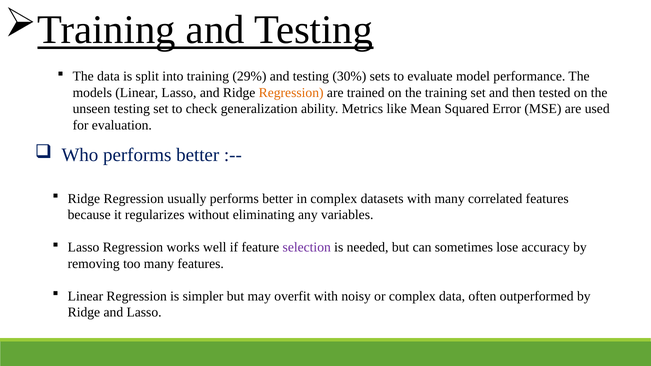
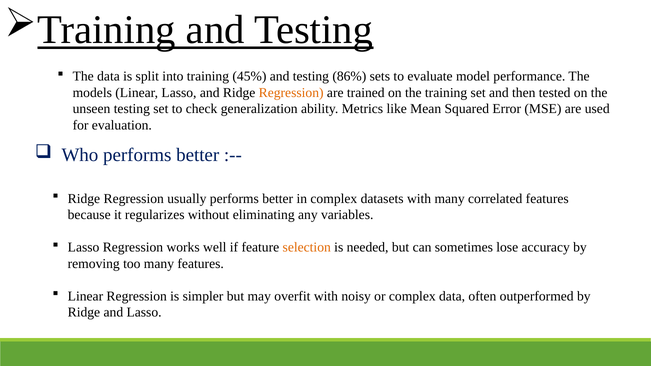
29%: 29% -> 45%
30%: 30% -> 86%
selection colour: purple -> orange
